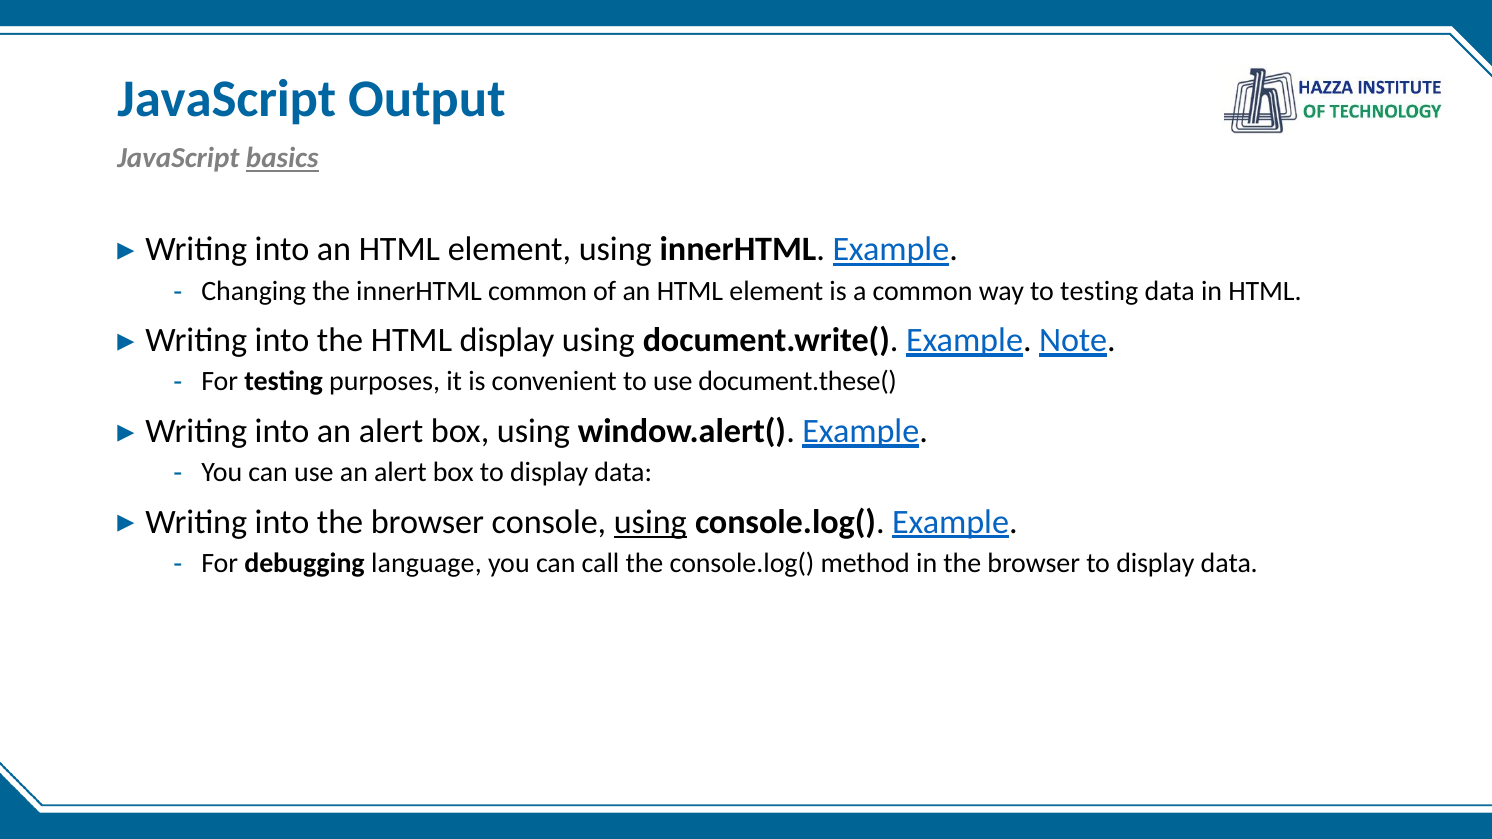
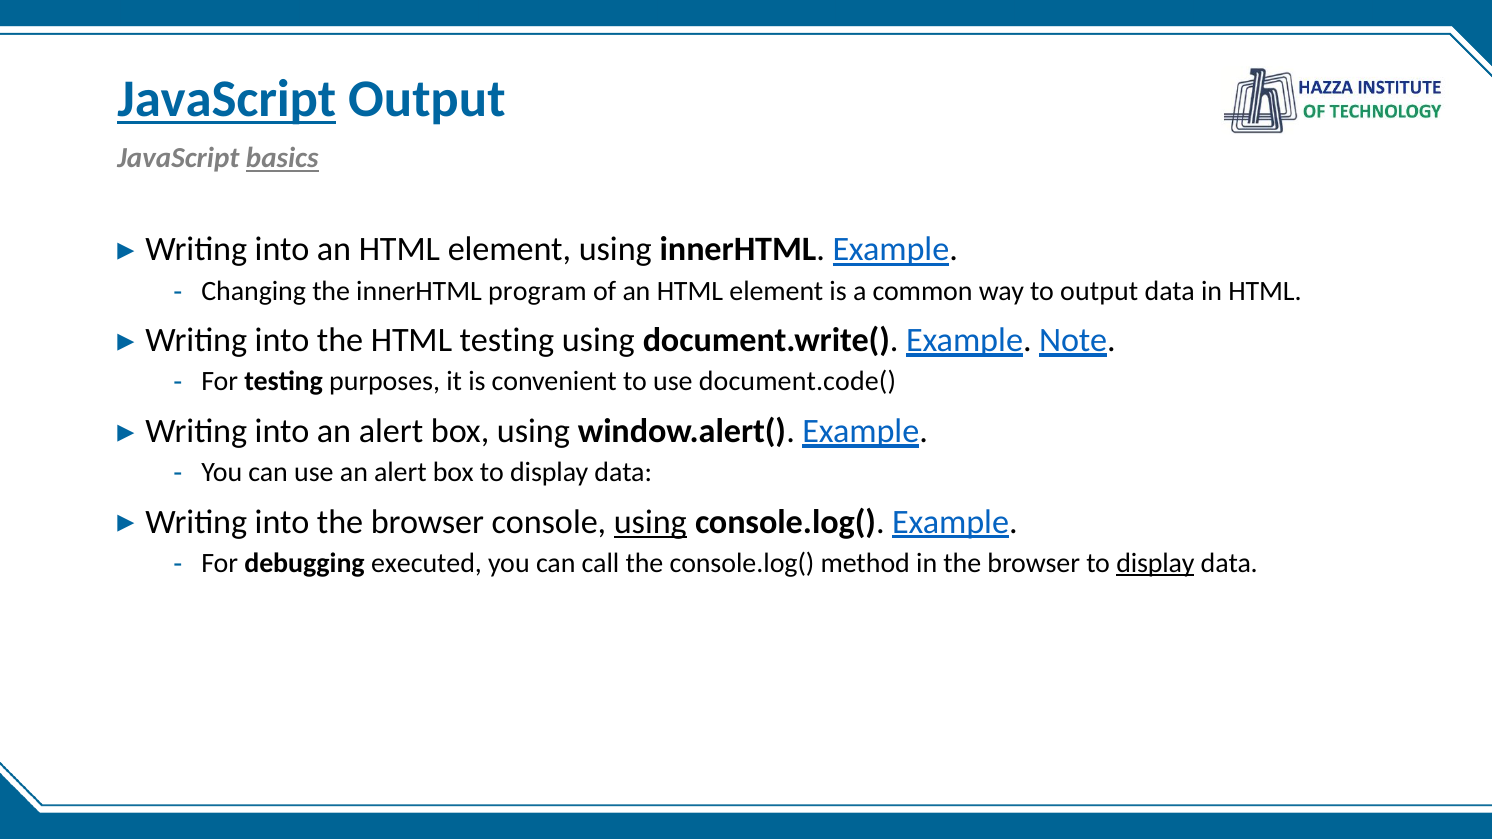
JavaScript at (227, 99) underline: none -> present
innerHTML common: common -> program
to testing: testing -> output
HTML display: display -> testing
document.these(: document.these( -> document.code(
language: language -> executed
display at (1155, 563) underline: none -> present
